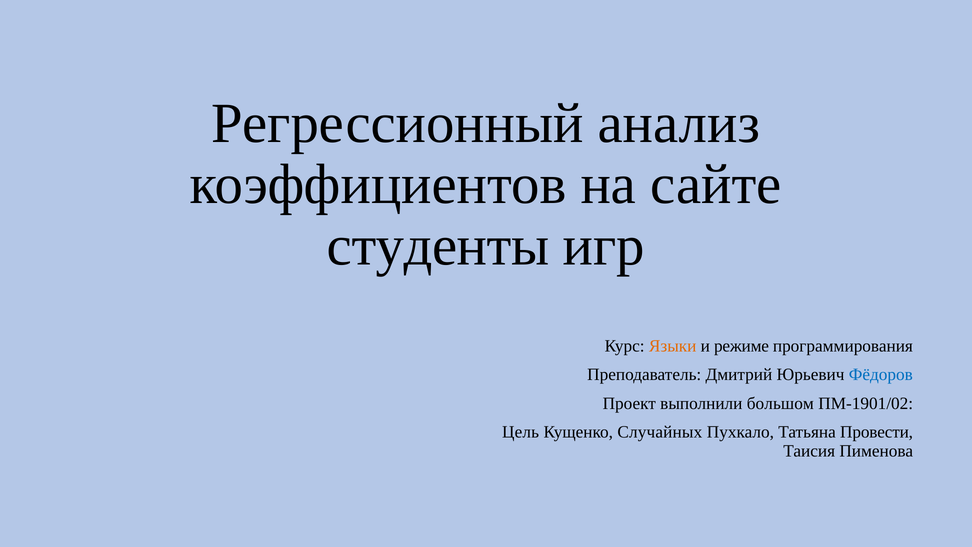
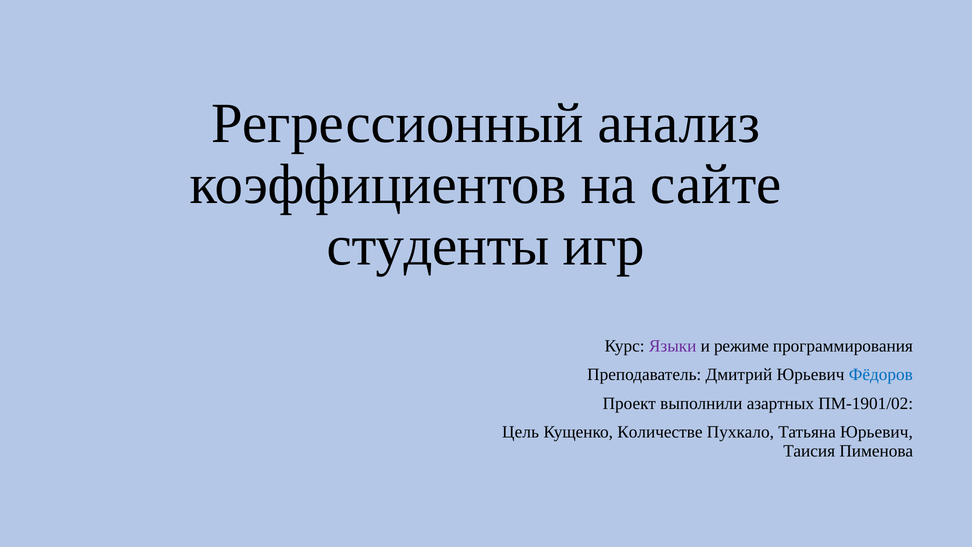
Языки colour: orange -> purple
большом: большом -> азартных
Случайных: Случайных -> Количестве
Татьяна Провести: Провести -> Юрьевич
